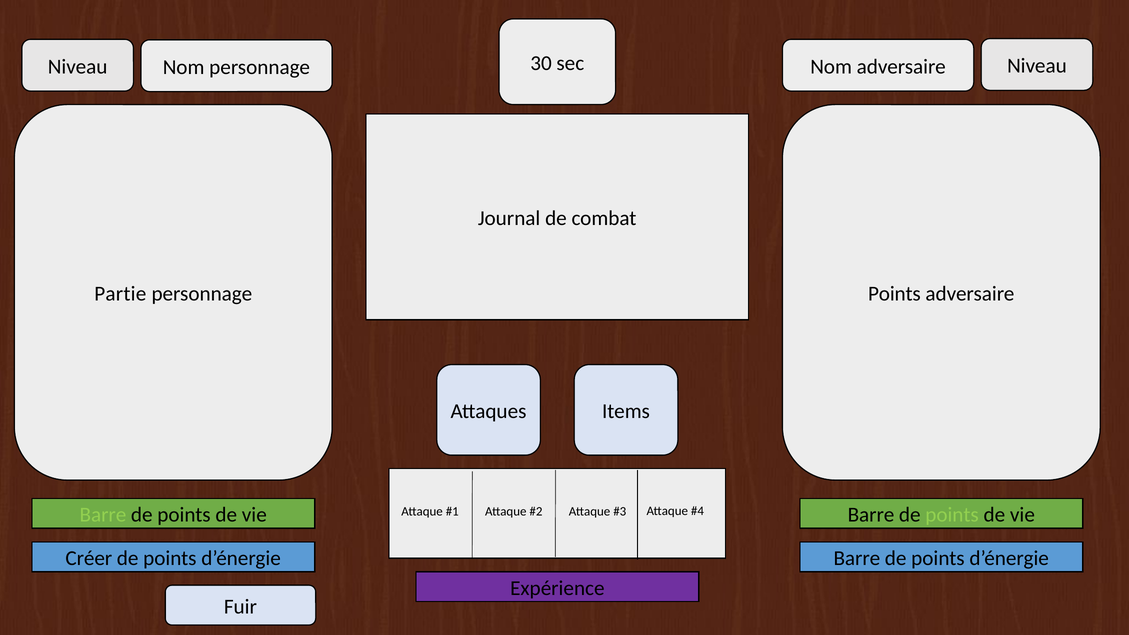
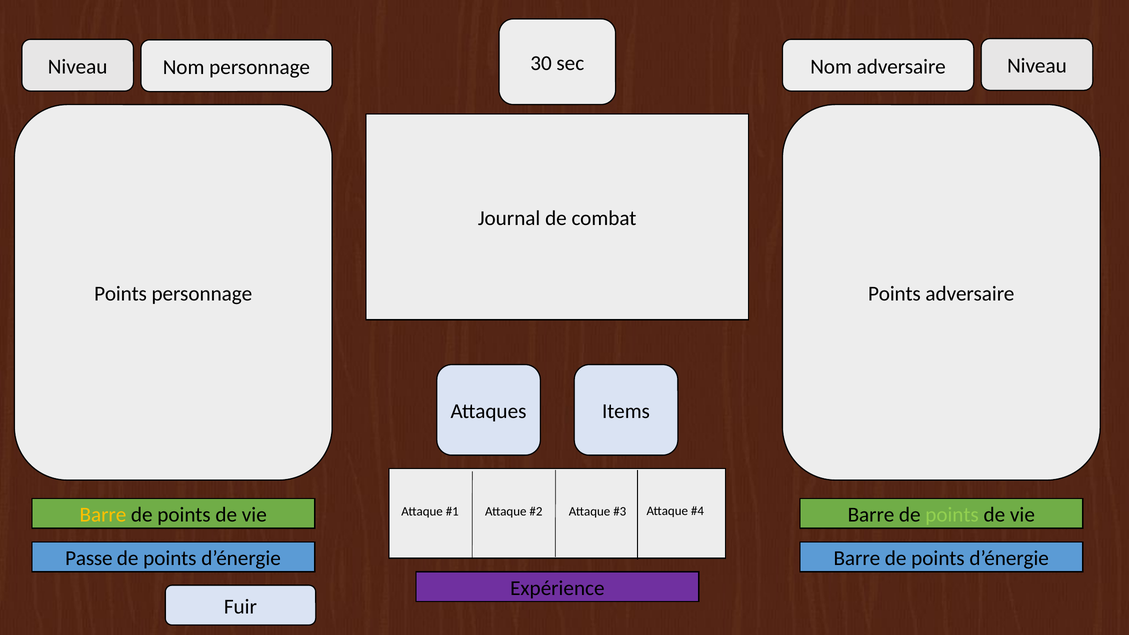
Partie at (120, 294): Partie -> Points
Barre at (103, 515) colour: light green -> yellow
Créer: Créer -> Passe
